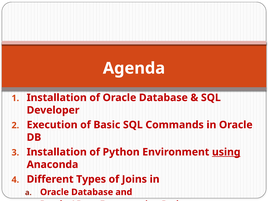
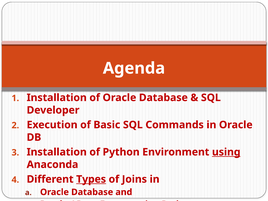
Types underline: none -> present
